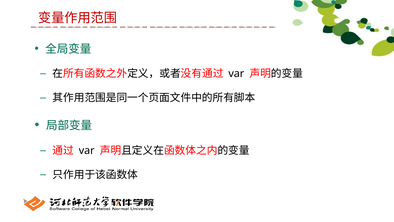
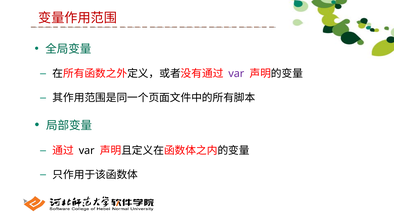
var at (236, 74) colour: black -> purple
